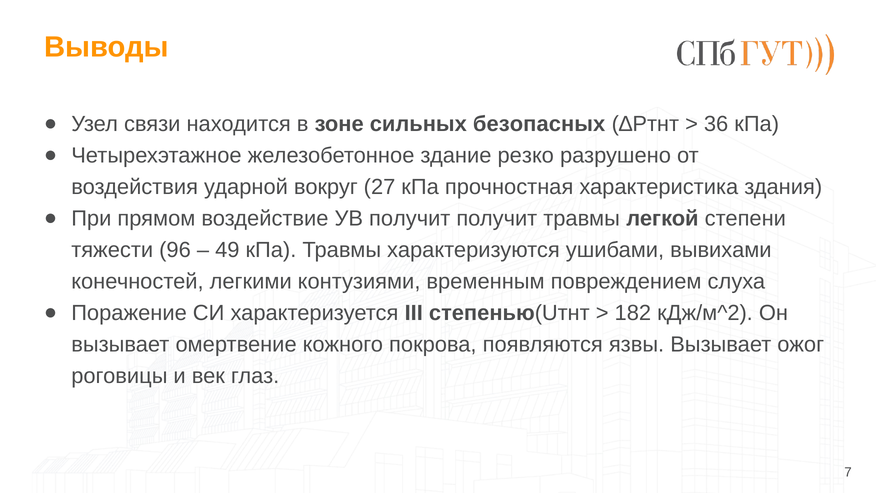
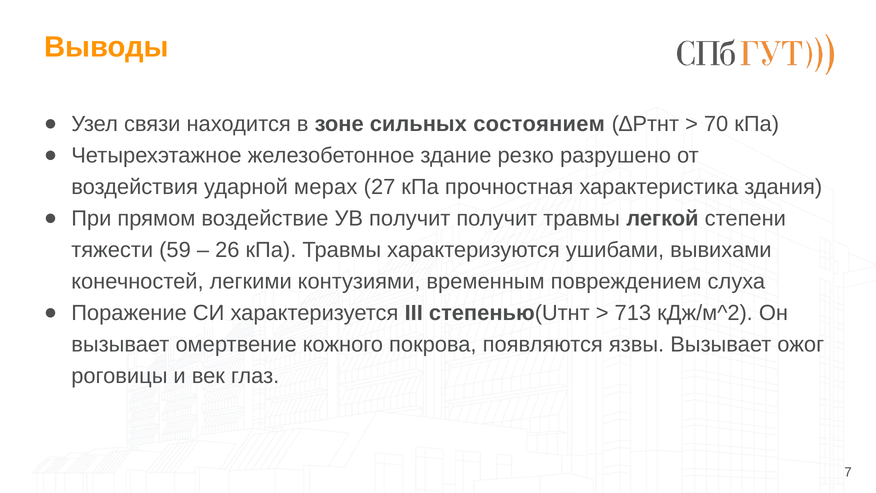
безопасных: безопасных -> состоянием
36: 36 -> 70
вокруг: вокруг -> мерах
96: 96 -> 59
49: 49 -> 26
182: 182 -> 713
